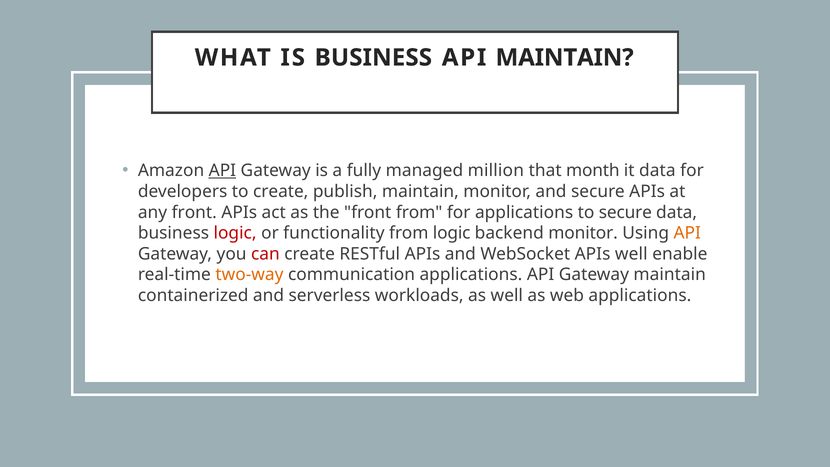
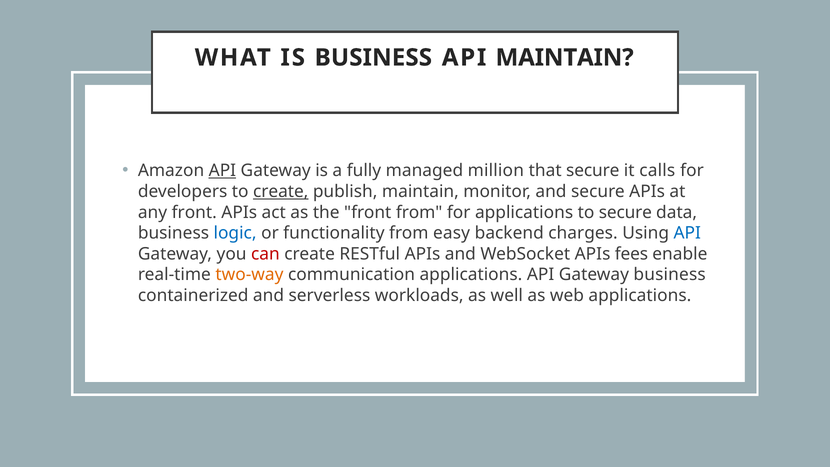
that month: month -> secure
it data: data -> calls
create at (281, 192) underline: none -> present
logic at (235, 233) colour: red -> blue
from logic: logic -> easy
backend monitor: monitor -> charges
API at (687, 233) colour: orange -> blue
APIs well: well -> fees
Gateway maintain: maintain -> business
